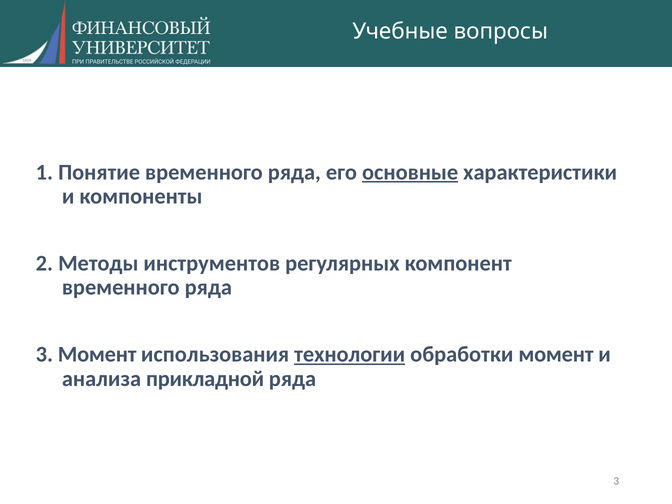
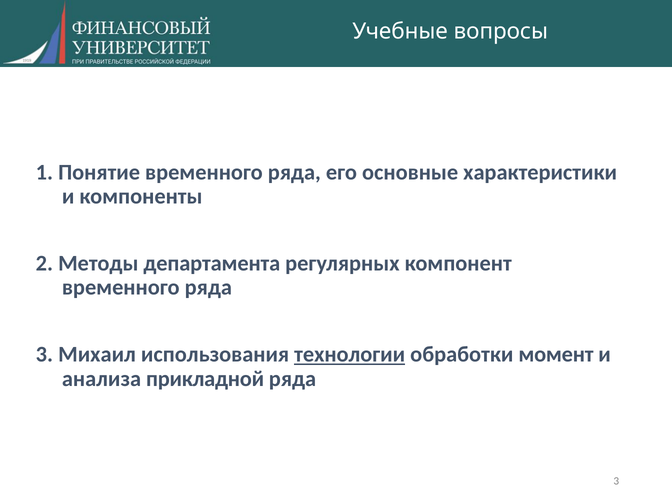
основные underline: present -> none
инструментов: инструментов -> департамента
3 Момент: Момент -> Михаил
